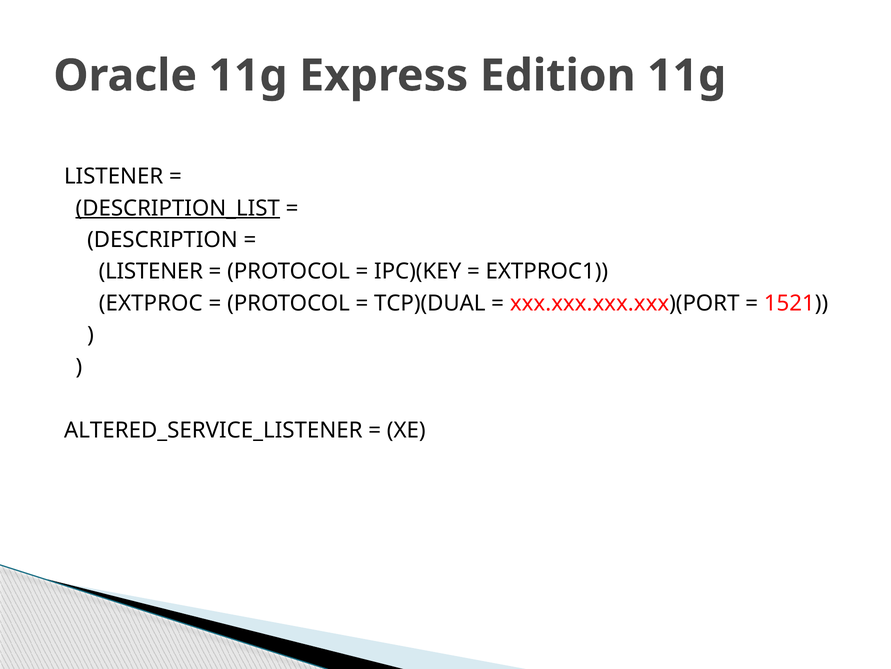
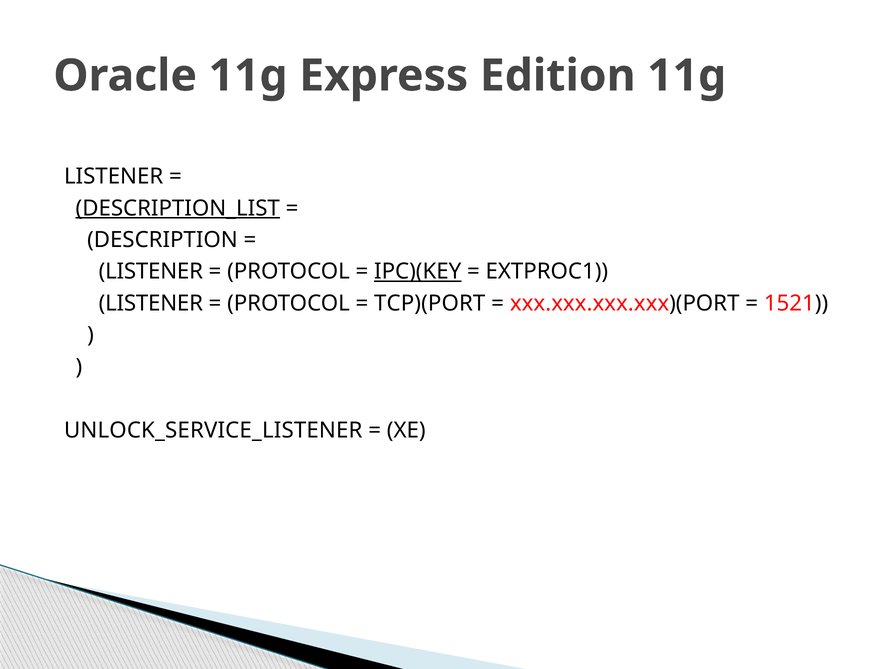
IPC)(KEY underline: none -> present
EXTPROC at (151, 303): EXTPROC -> LISTENER
TCP)(DUAL: TCP)(DUAL -> TCP)(PORT
ALTERED_SERVICE_LISTENER: ALTERED_SERVICE_LISTENER -> UNLOCK_SERVICE_LISTENER
